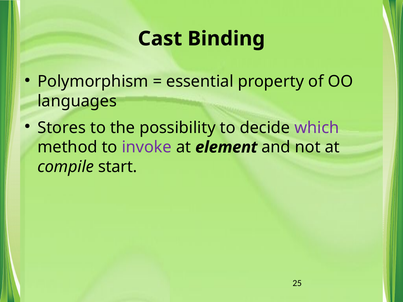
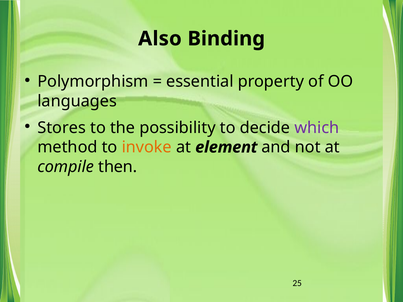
Cast: Cast -> Also
invoke colour: purple -> orange
start: start -> then
